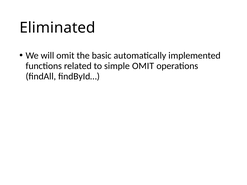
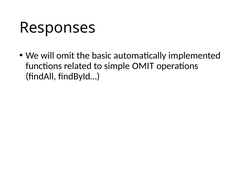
Eliminated: Eliminated -> Responses
